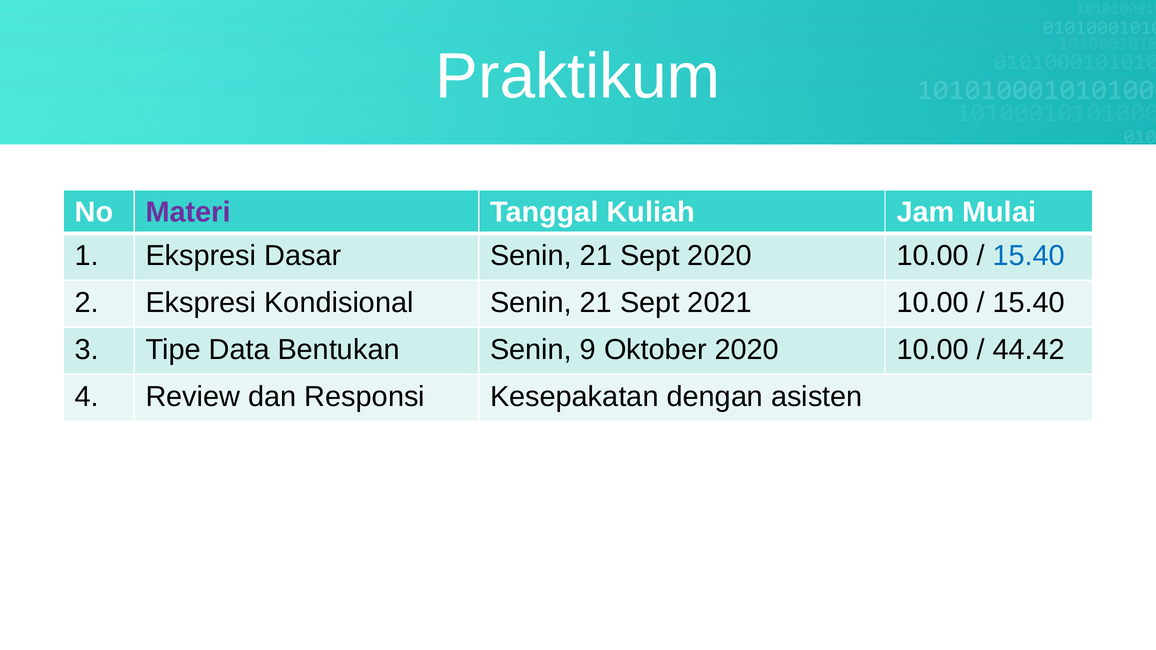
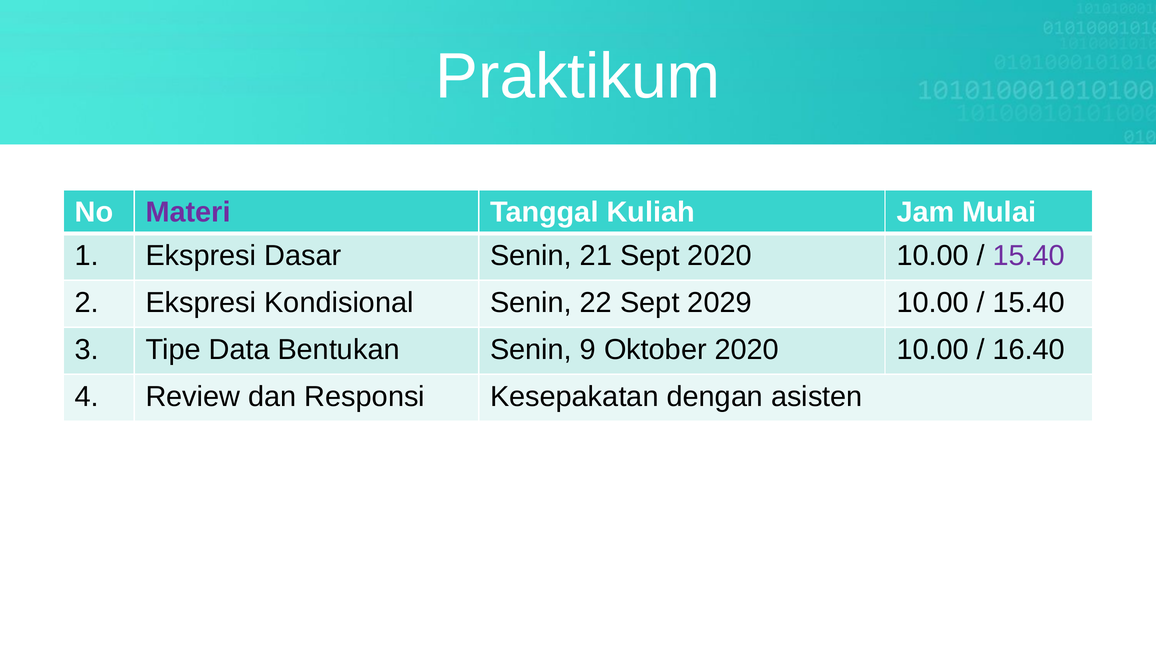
15.40 at (1029, 256) colour: blue -> purple
Kondisional Senin 21: 21 -> 22
2021: 2021 -> 2029
44.42: 44.42 -> 16.40
